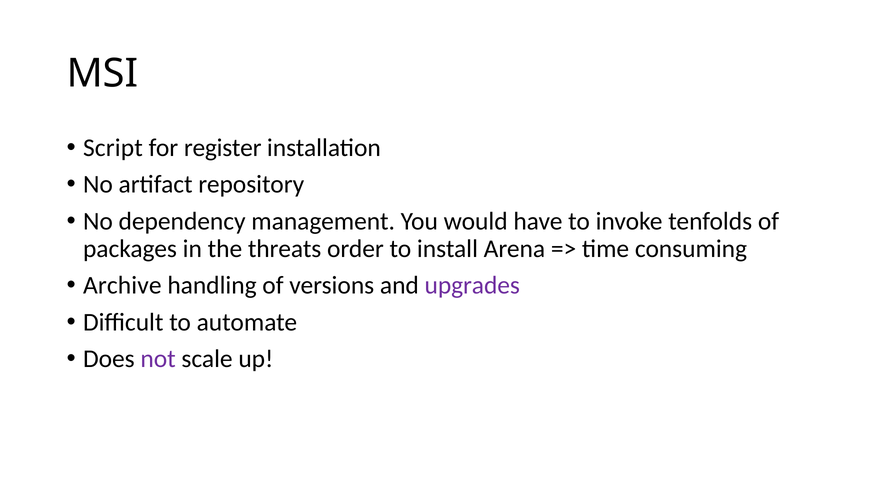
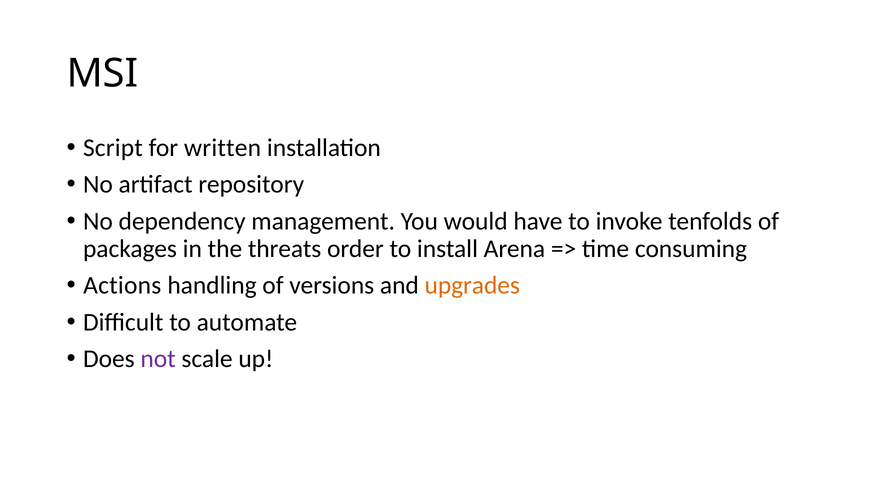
register: register -> written
Archive: Archive -> Actions
upgrades colour: purple -> orange
